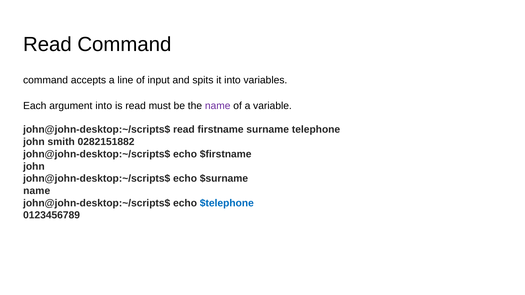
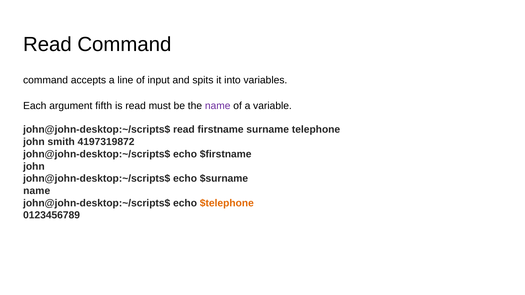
argument into: into -> fifth
0282151882: 0282151882 -> 4197319872
$telephone colour: blue -> orange
